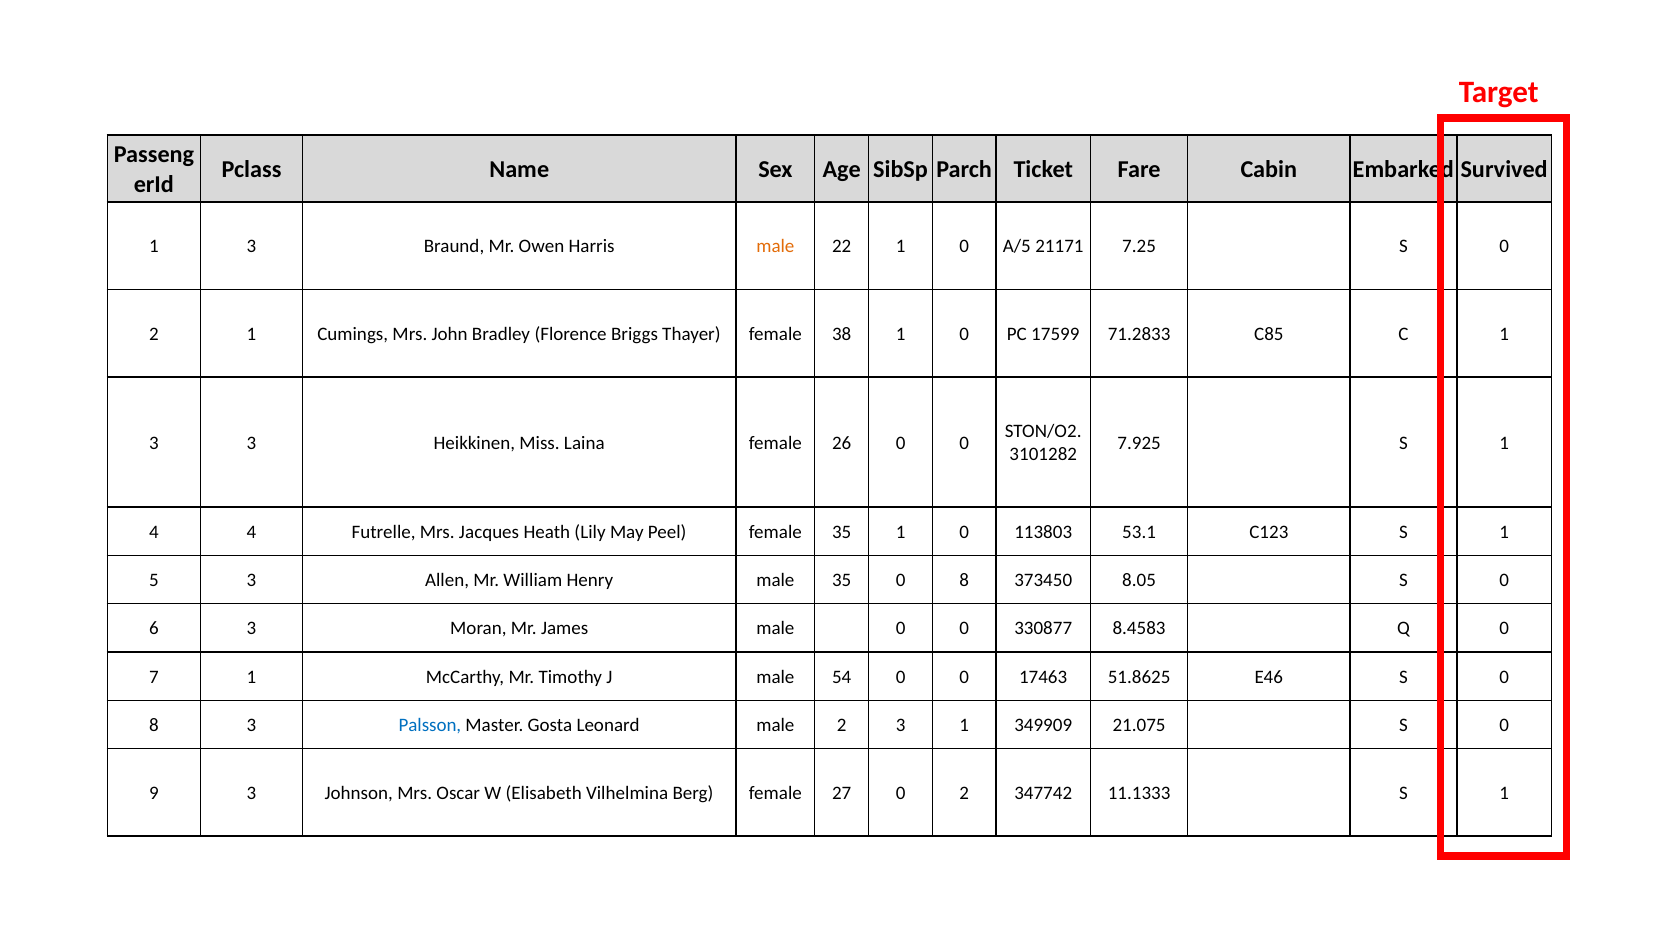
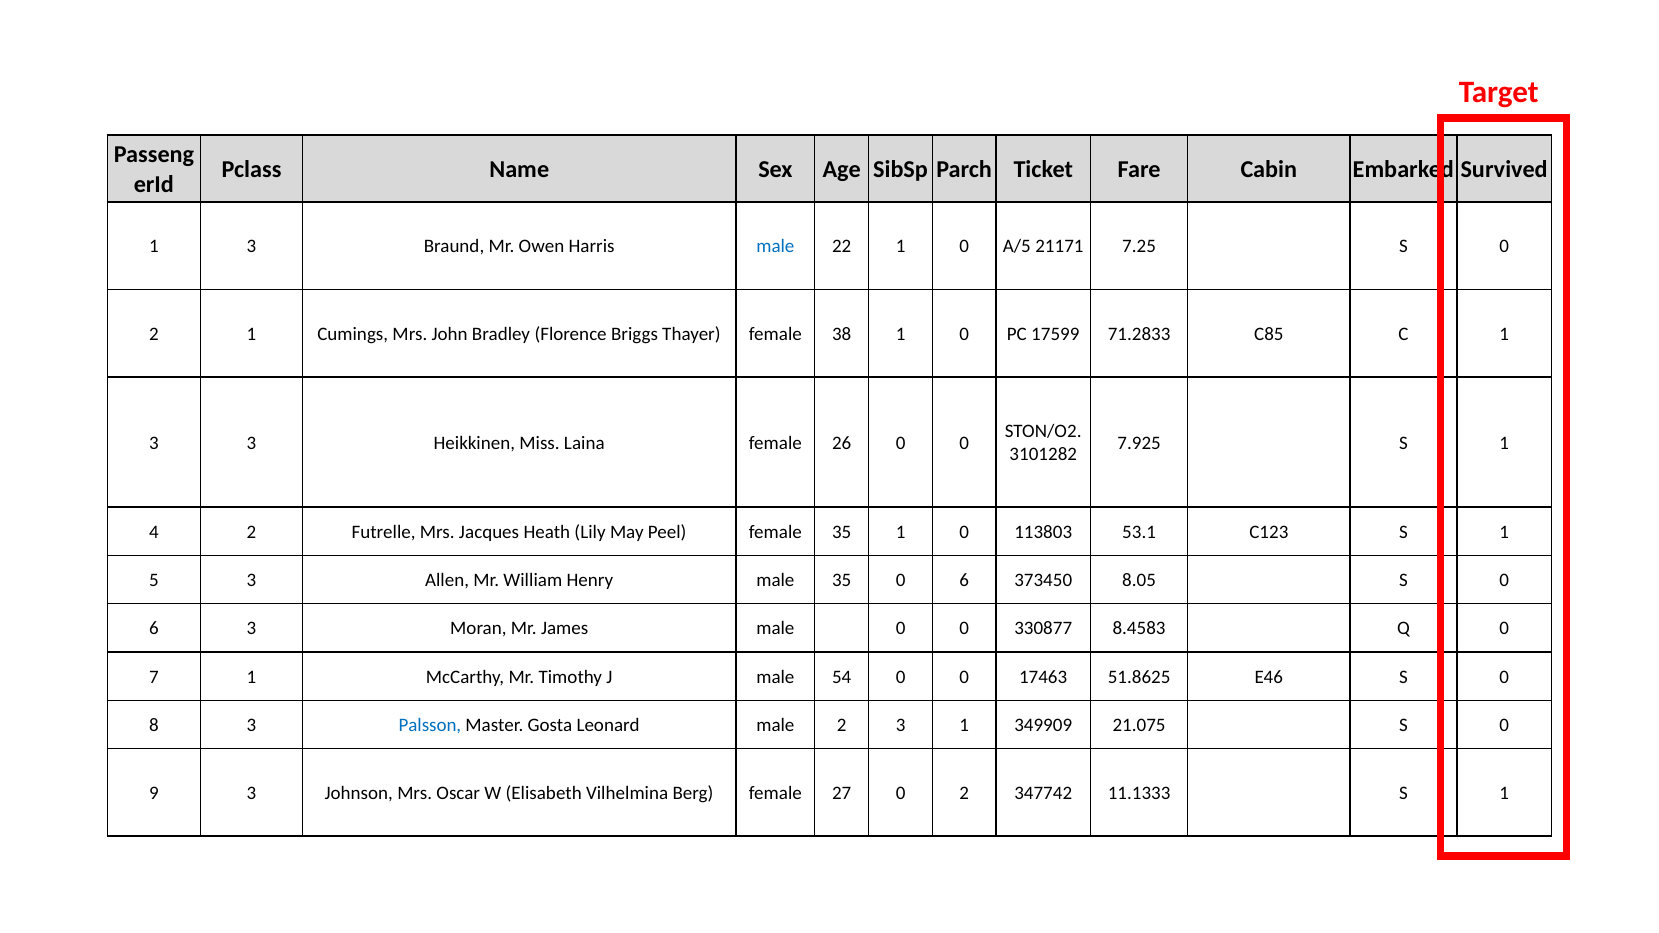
male at (775, 247) colour: orange -> blue
4 4: 4 -> 2
35 0 8: 8 -> 6
